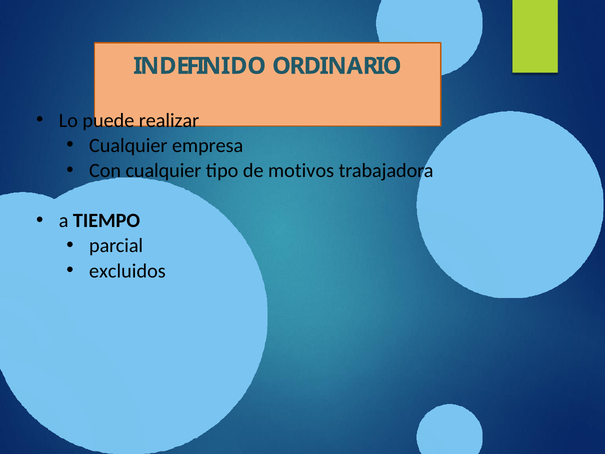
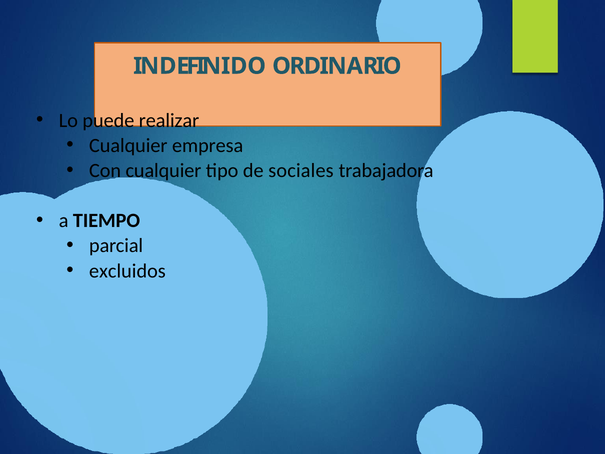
motivos: motivos -> sociales
